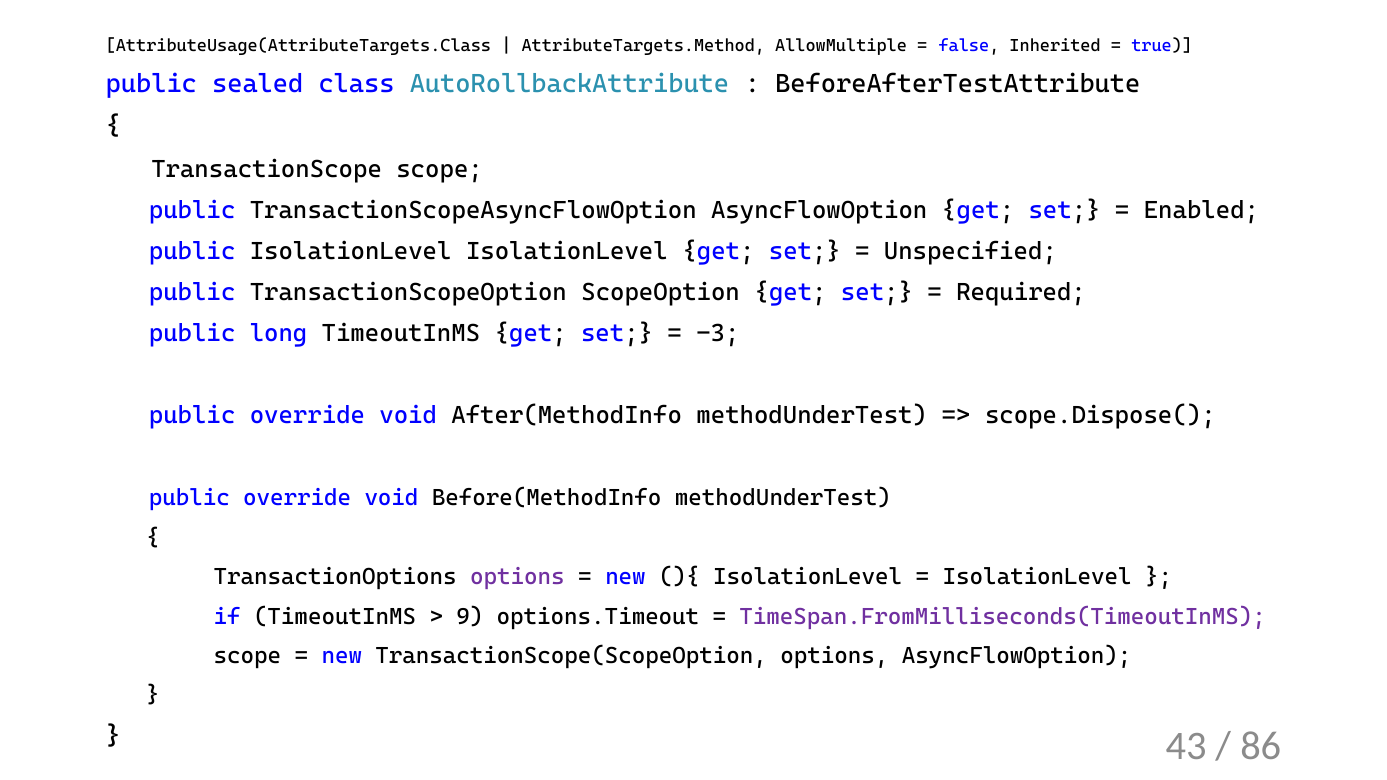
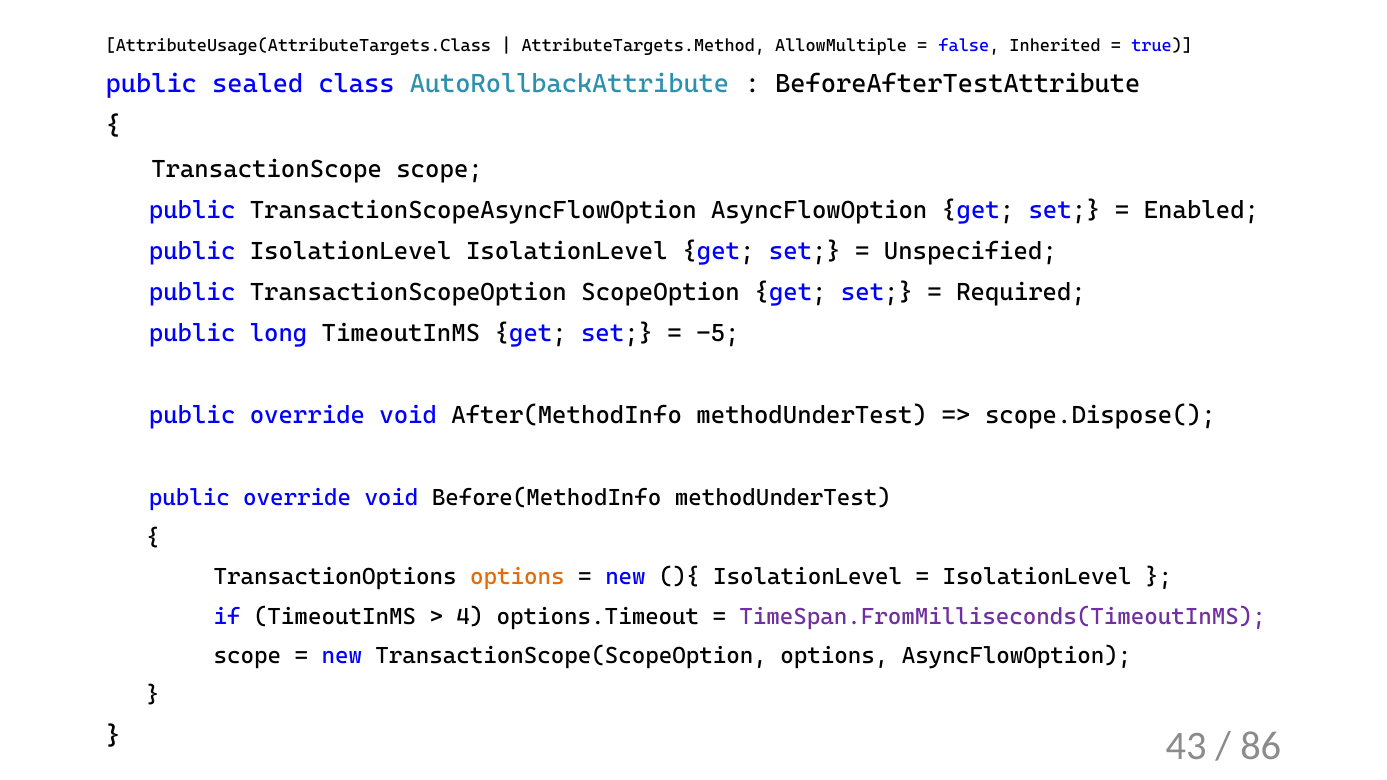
-3: -3 -> -5
options at (517, 577) colour: purple -> orange
9: 9 -> 4
